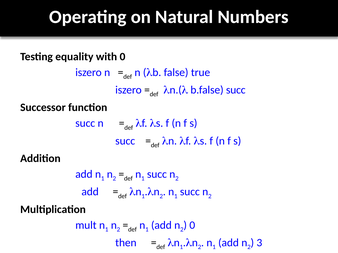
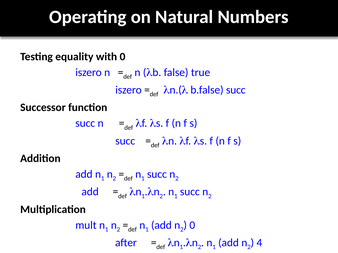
then: then -> after
3: 3 -> 4
